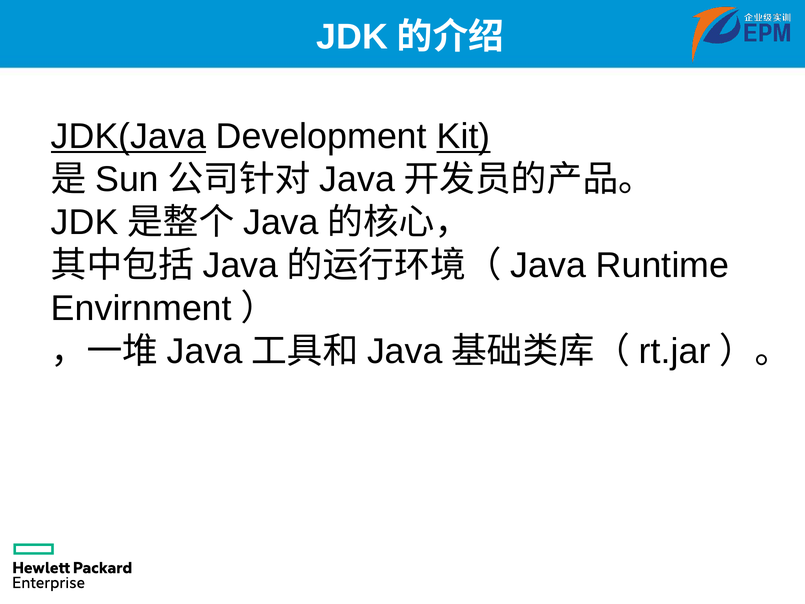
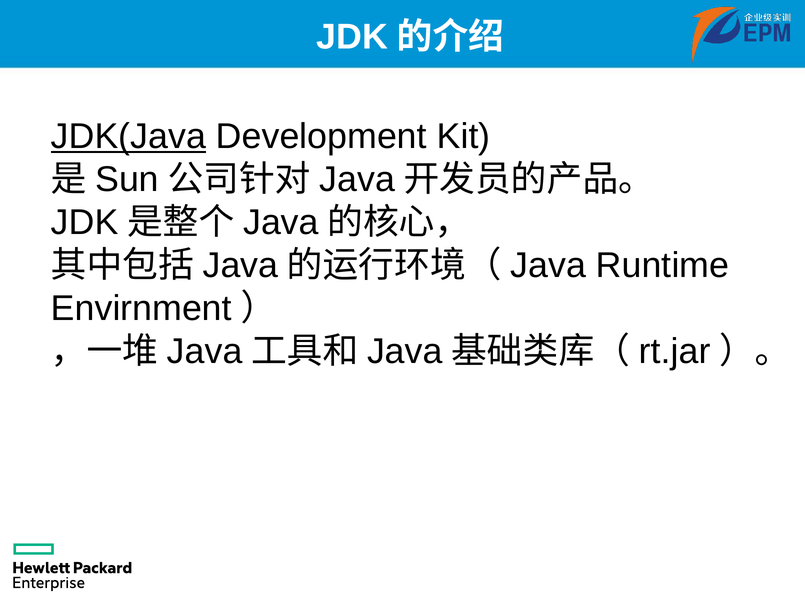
Kit underline: present -> none
